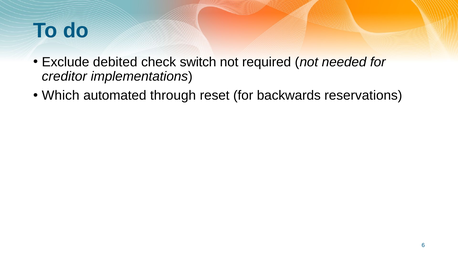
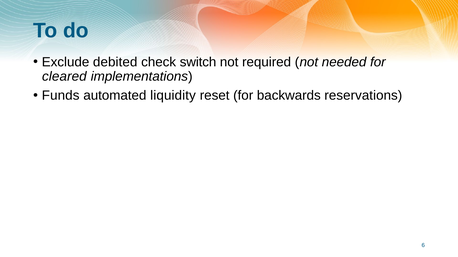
creditor: creditor -> cleared
Which: Which -> Funds
through: through -> liquidity
